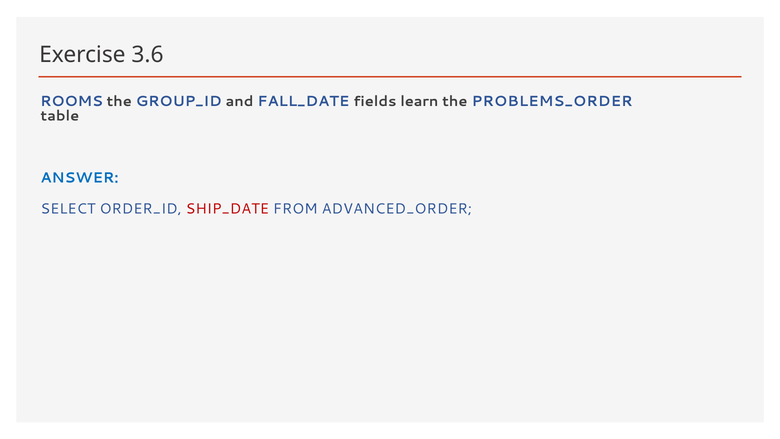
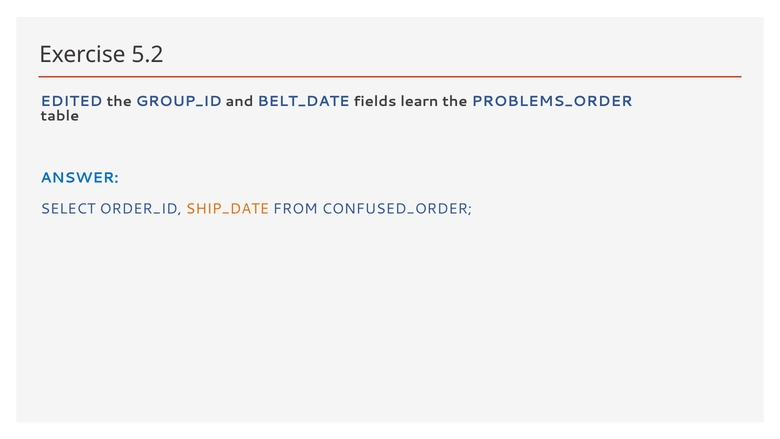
3.6: 3.6 -> 5.2
ROOMS: ROOMS -> EDITED
FALL_DATE: FALL_DATE -> BELT_DATE
SHIP_DATE colour: red -> orange
ADVANCED_ORDER: ADVANCED_ORDER -> CONFUSED_ORDER
